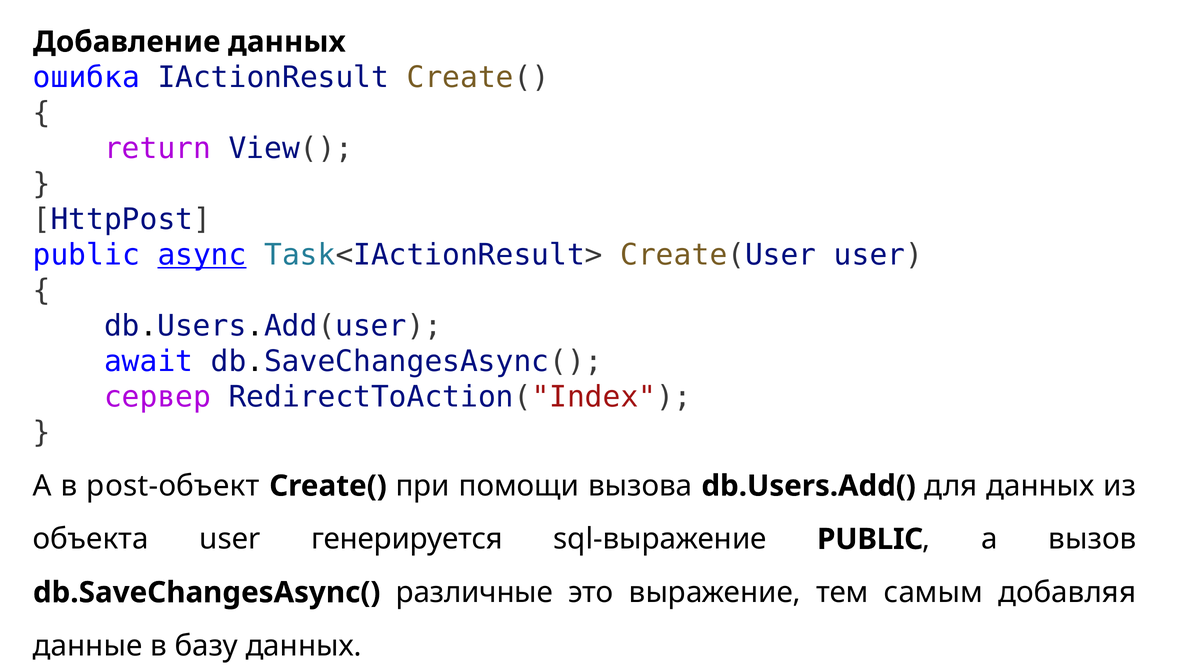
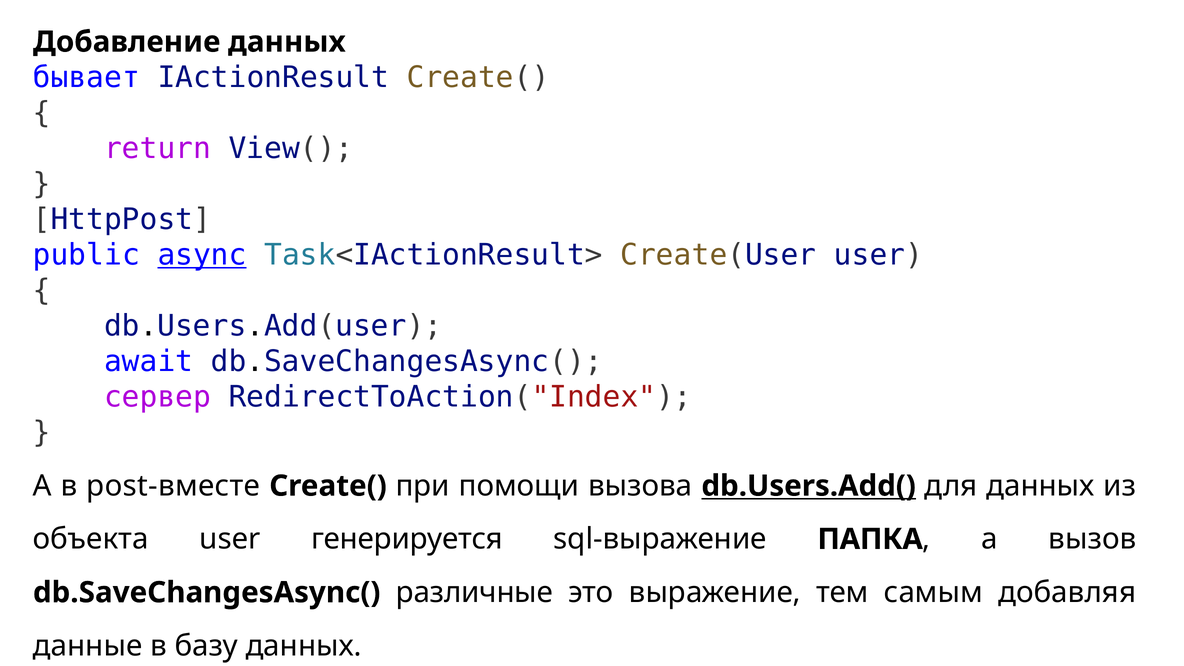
ошибка: ошибка -> бывает
post-объект: post-объект -> post-вместе
db.Users.Add( underline: none -> present
sql-выражение PUBLIC: PUBLIC -> ПАПКА
